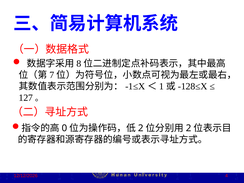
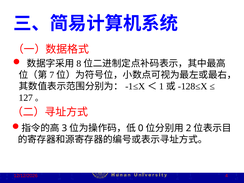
0: 0 -> 3
2 at (141, 128): 2 -> 0
